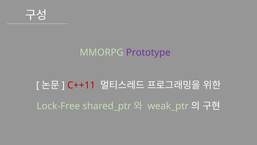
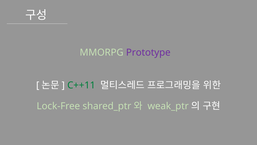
C++11 colour: red -> green
